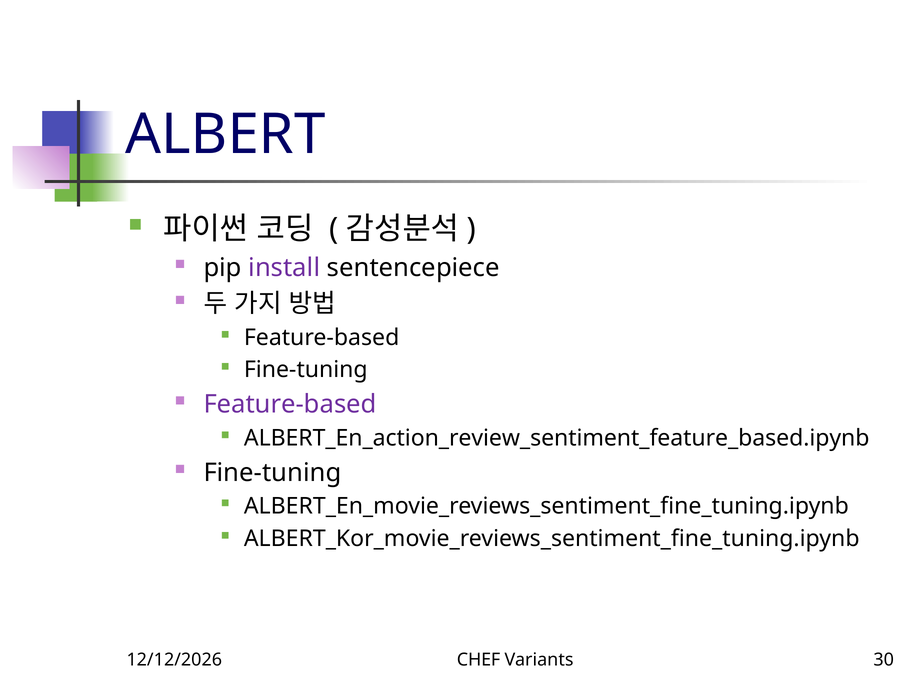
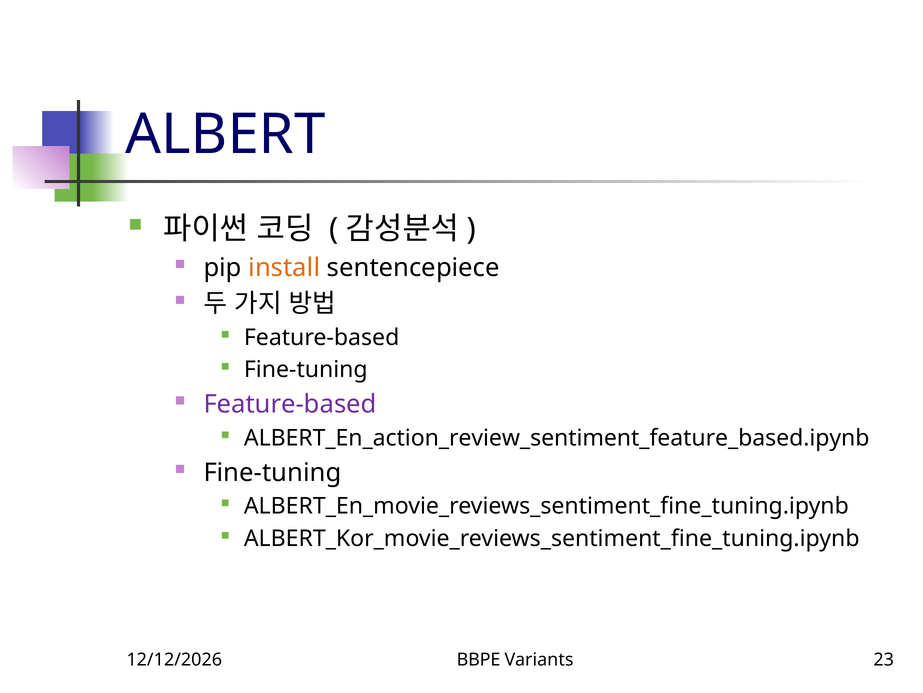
install colour: purple -> orange
CHEF: CHEF -> BBPE
30: 30 -> 23
